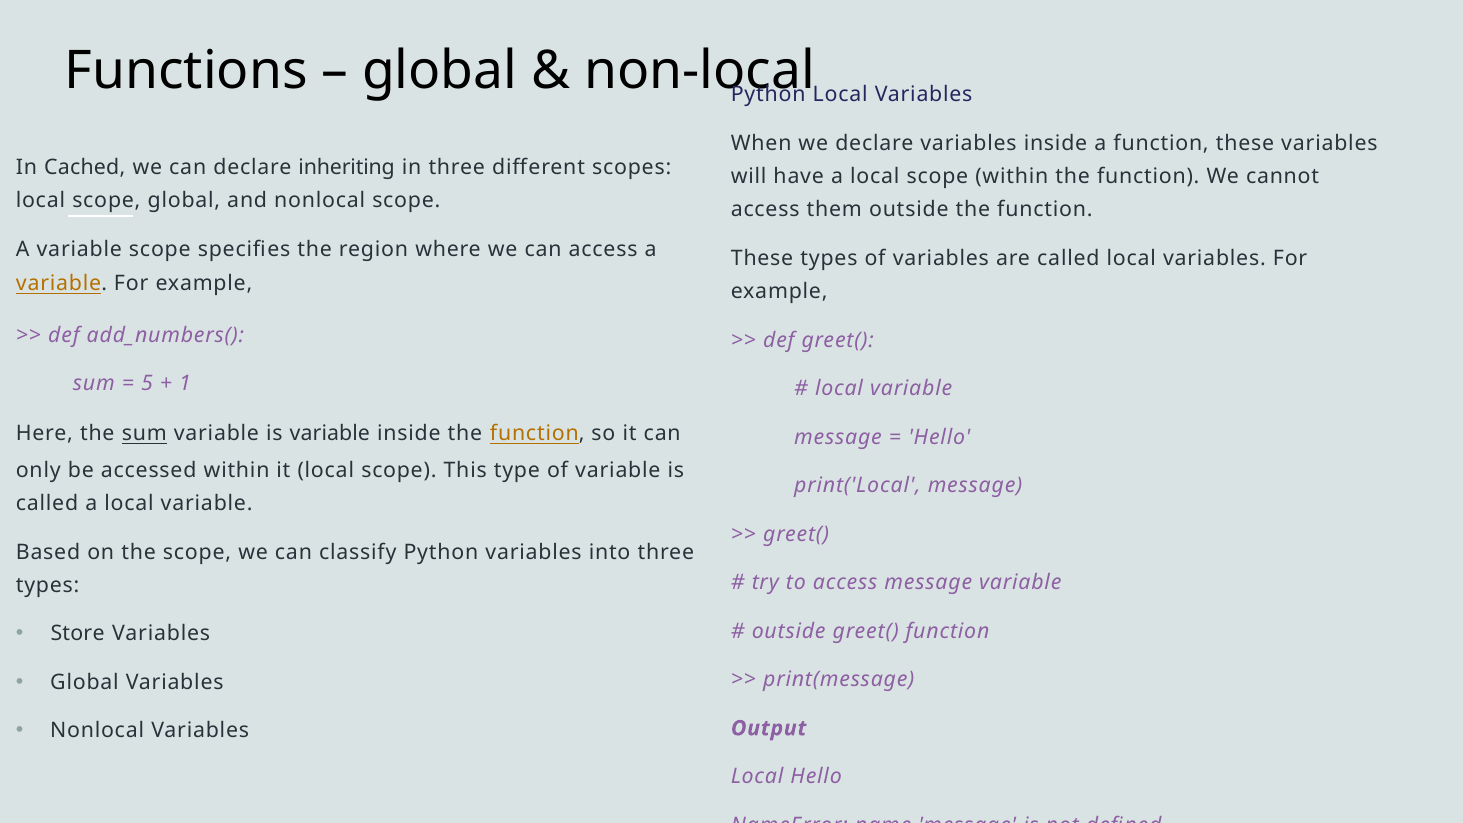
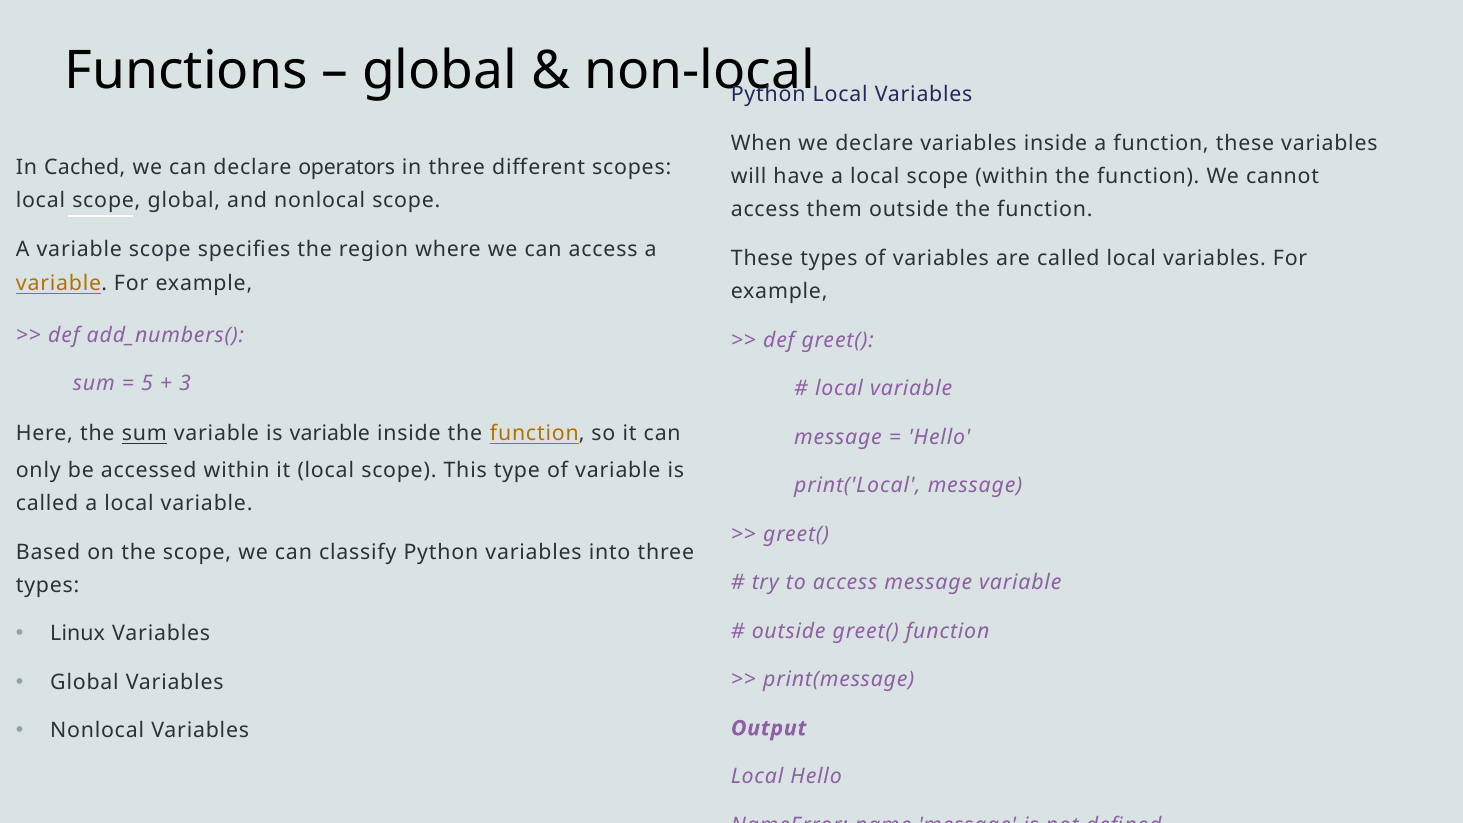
inheriting: inheriting -> operators
1: 1 -> 3
Store: Store -> Linux
